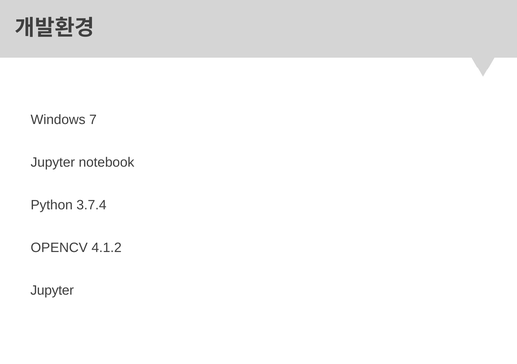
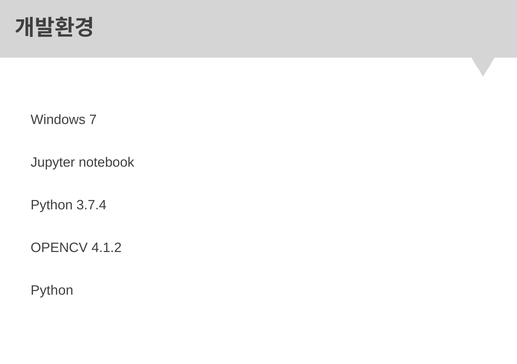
Jupyter at (52, 290): Jupyter -> Python
